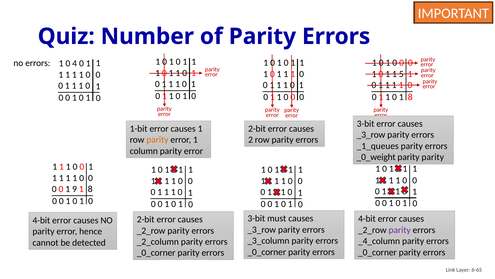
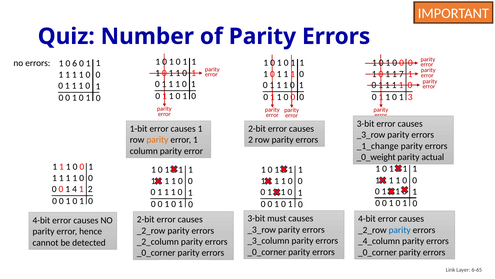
4: 4 -> 6
5: 5 -> 7
0 1 8: 8 -> 3
_1_queues: _1_queues -> _1_change
parity at (433, 157): parity -> actual
9: 9 -> 4
8 at (90, 189): 8 -> 2
parity at (400, 230) colour: purple -> blue
